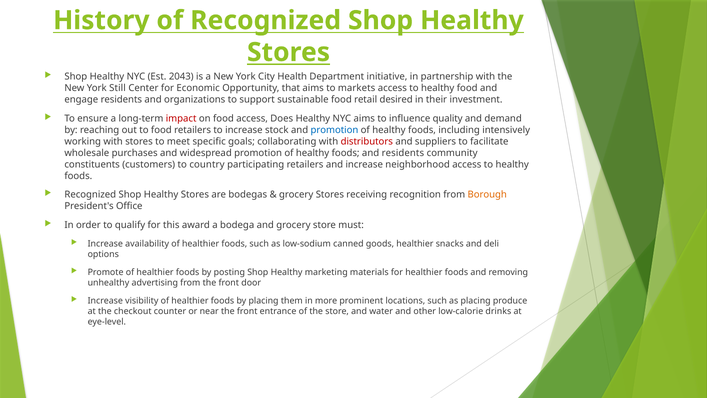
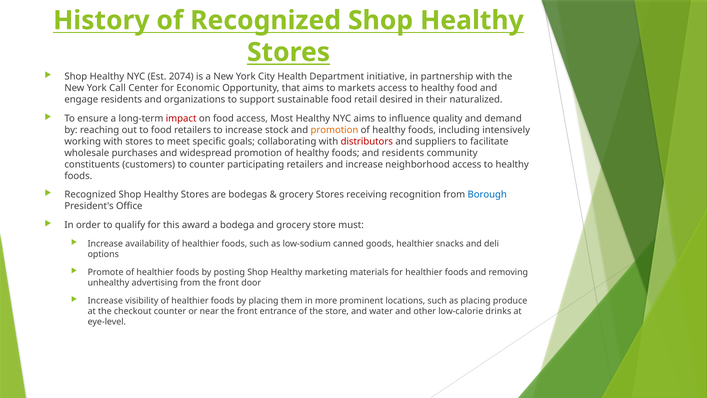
2043: 2043 -> 2074
Still: Still -> Call
investment: investment -> naturalized
Does: Does -> Most
promotion at (334, 130) colour: blue -> orange
to country: country -> counter
Borough colour: orange -> blue
